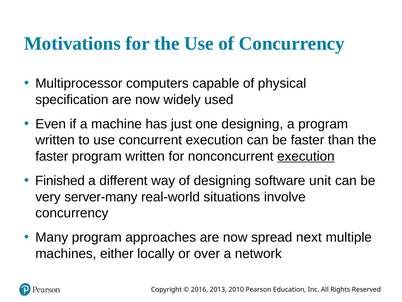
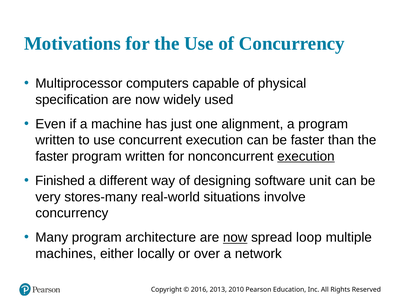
one designing: designing -> alignment
server-many: server-many -> stores-many
approaches: approaches -> architecture
now at (235, 237) underline: none -> present
next: next -> loop
